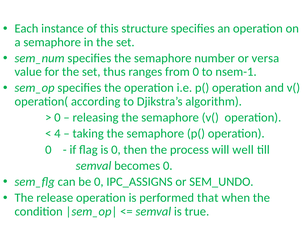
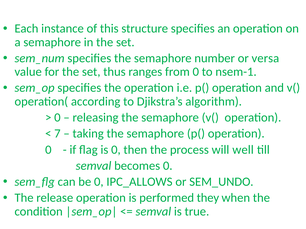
4: 4 -> 7
IPC_ASSIGNS: IPC_ASSIGNS -> IPC_ALLOWS
that: that -> they
